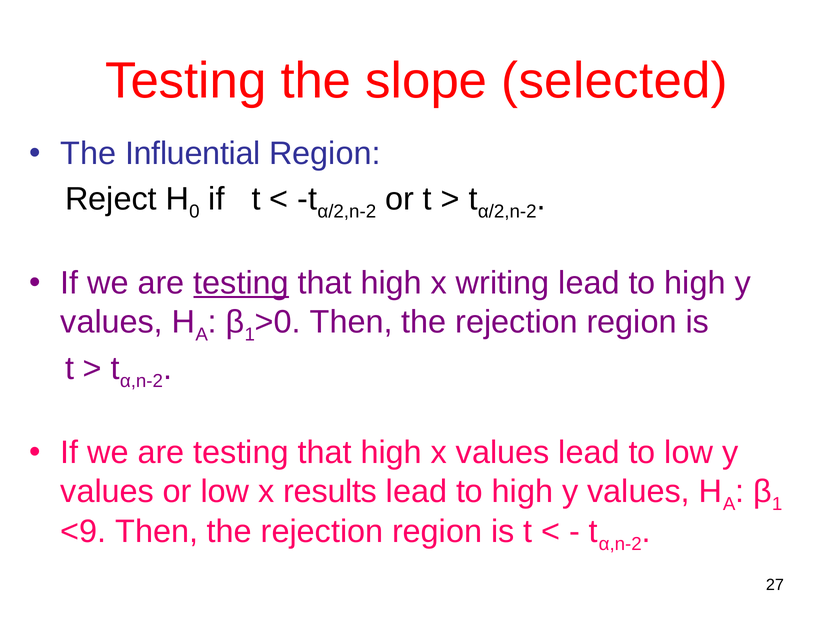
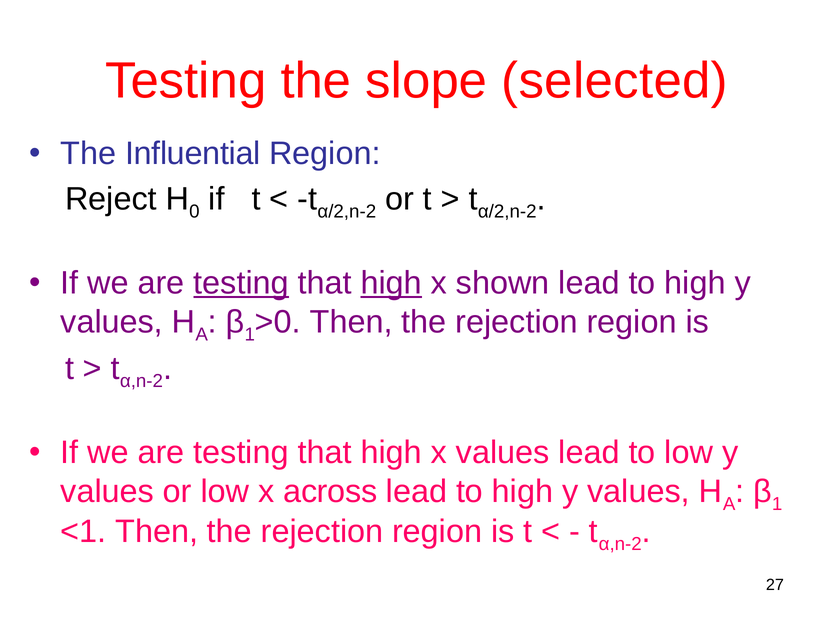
high at (391, 283) underline: none -> present
writing: writing -> shown
results: results -> across
<9: <9 -> <1
